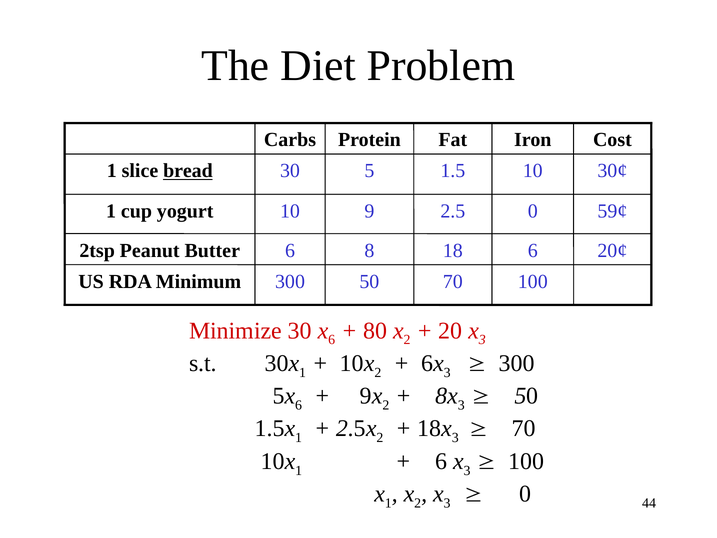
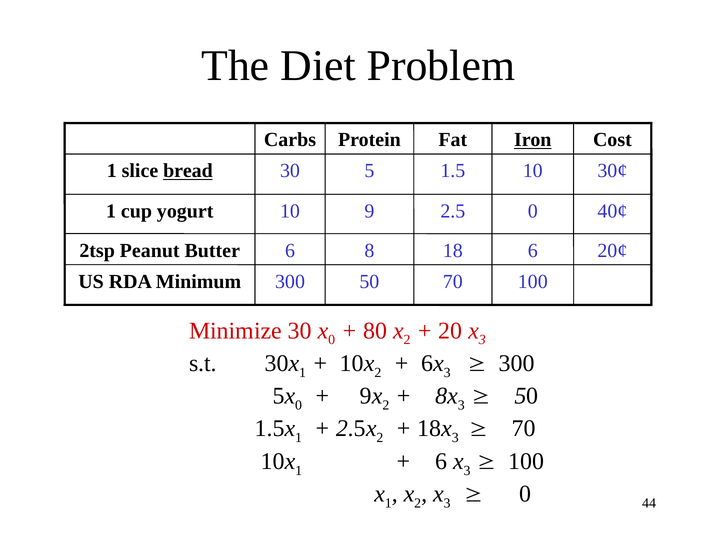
Iron underline: none -> present
59¢: 59¢ -> 40¢
6 at (332, 340): 6 -> 0
6 at (299, 405): 6 -> 0
